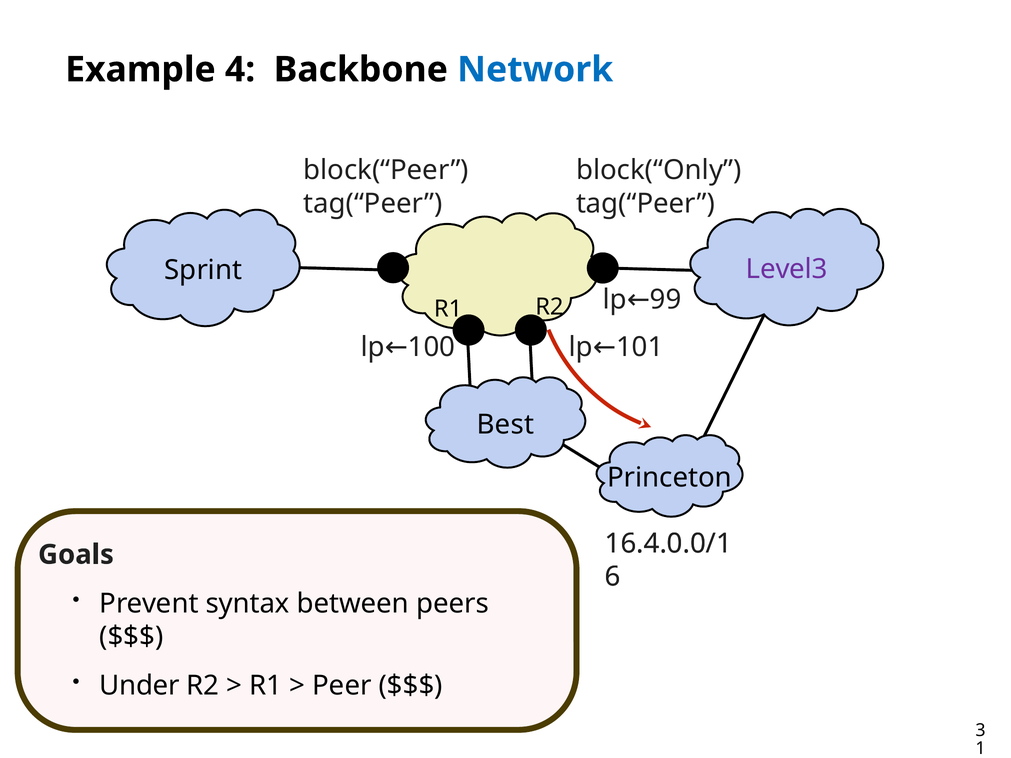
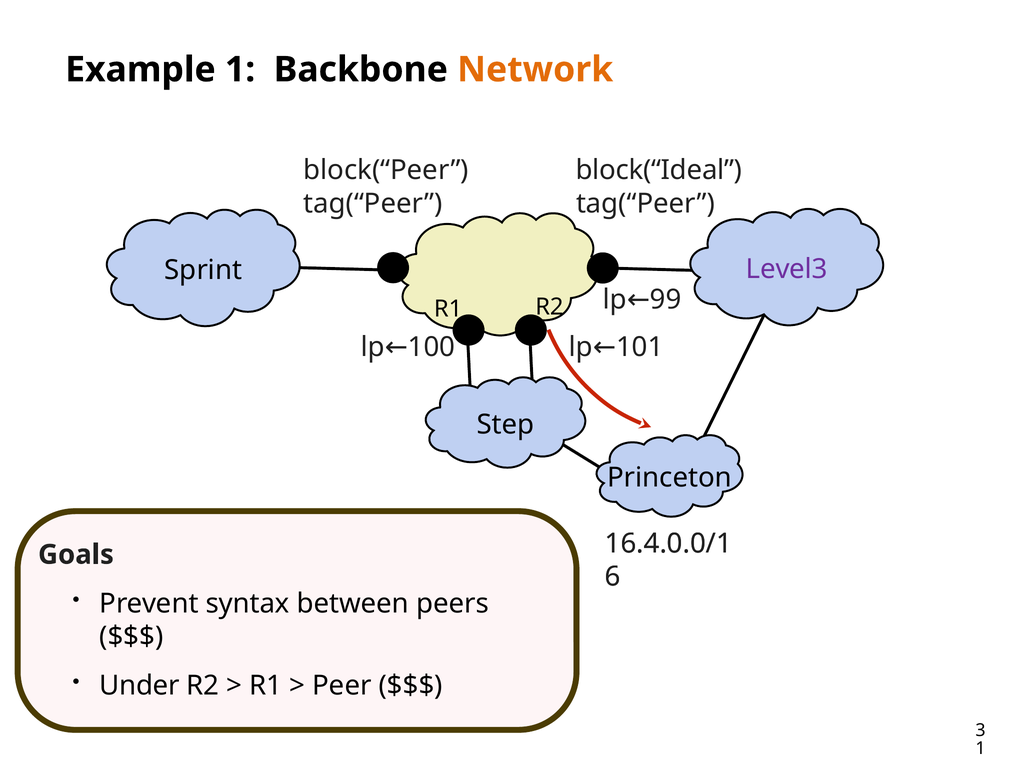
Example 4: 4 -> 1
Network colour: blue -> orange
block(“Only: block(“Only -> block(“Ideal
Best: Best -> Step
